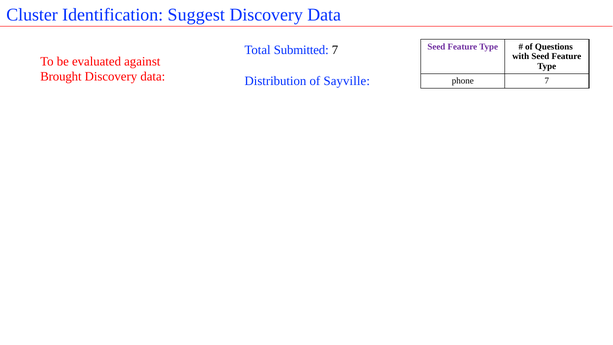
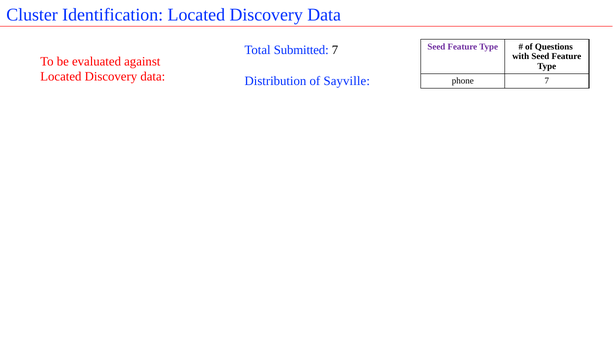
Identification Suggest: Suggest -> Located
Brought at (61, 77): Brought -> Located
